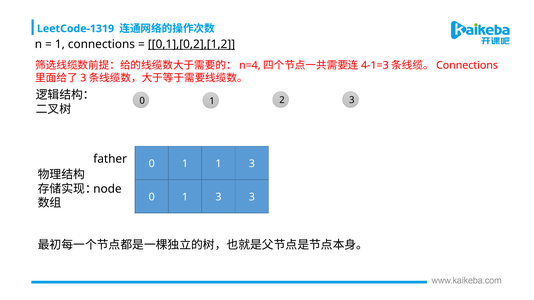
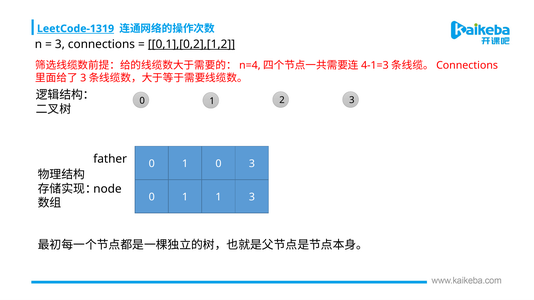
LeetCode-1319 underline: none -> present
1 at (60, 44): 1 -> 3
1 at (218, 164): 1 -> 0
1 3: 3 -> 1
